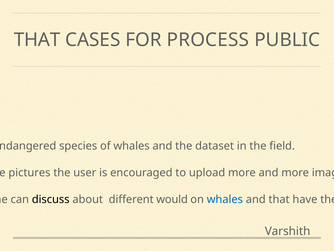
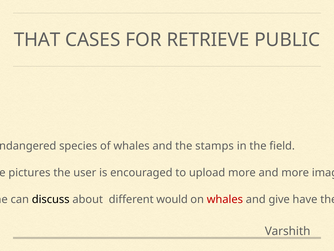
PROCESS: PROCESS -> RETRIEVE
dataset: dataset -> stamps
whales at (225, 199) colour: blue -> red
and that: that -> give
